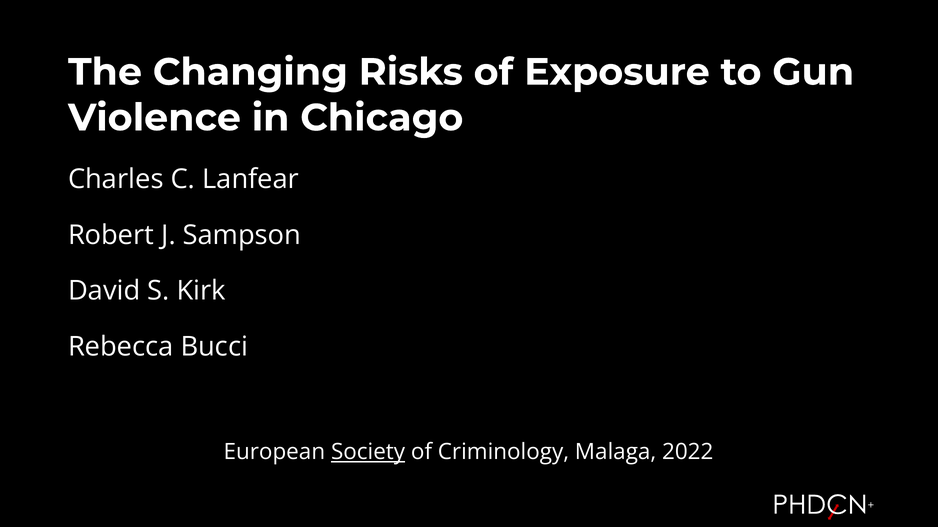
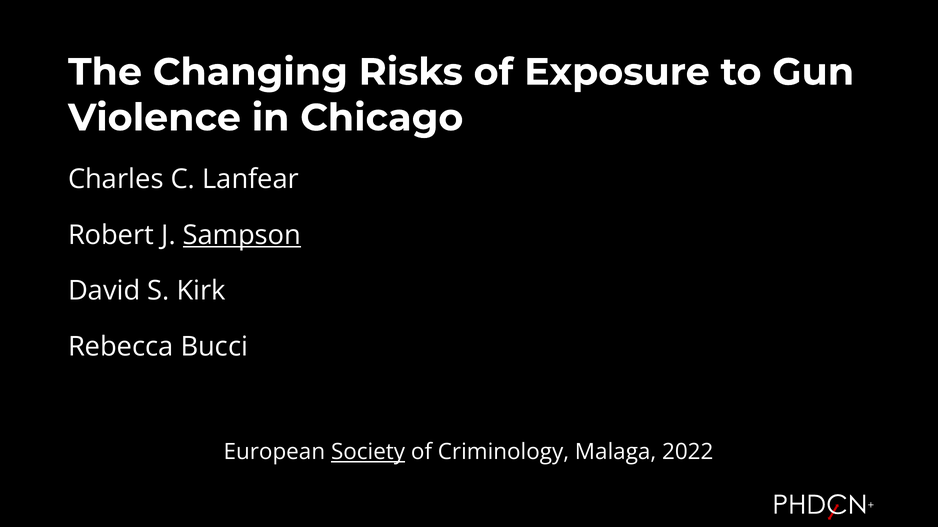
Sampson underline: none -> present
